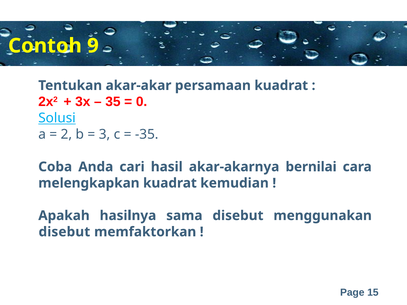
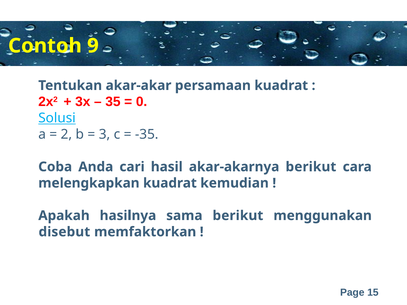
akar-akarnya bernilai: bernilai -> berikut
sama disebut: disebut -> berikut
